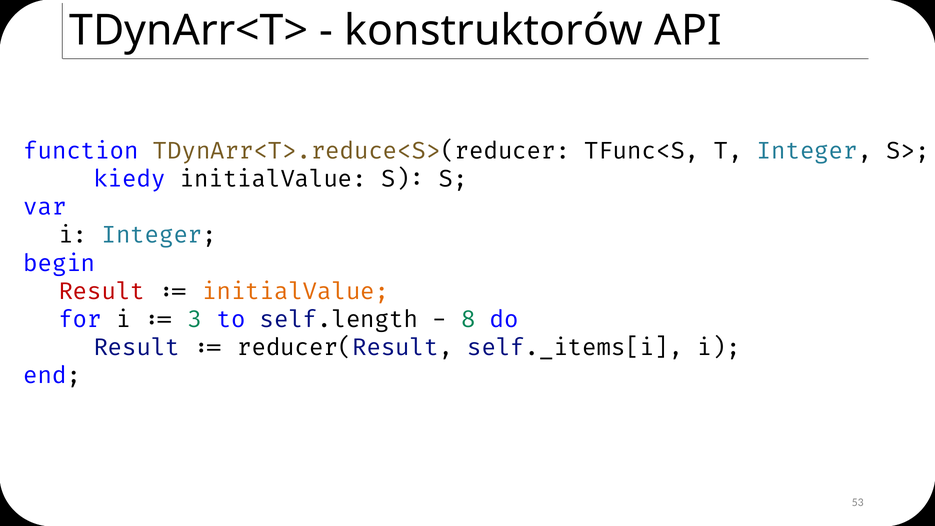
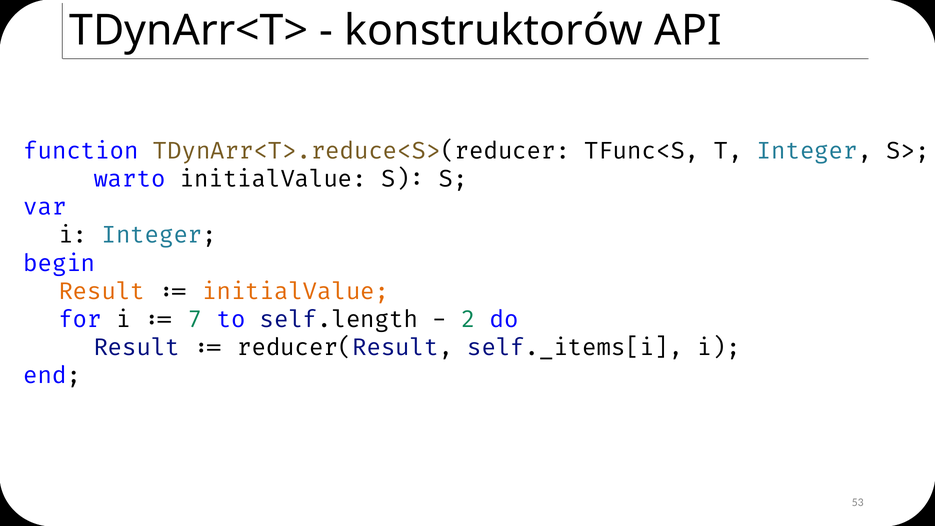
kiedy: kiedy -> warto
Result at (102, 291) colour: red -> orange
3: 3 -> 7
8: 8 -> 2
